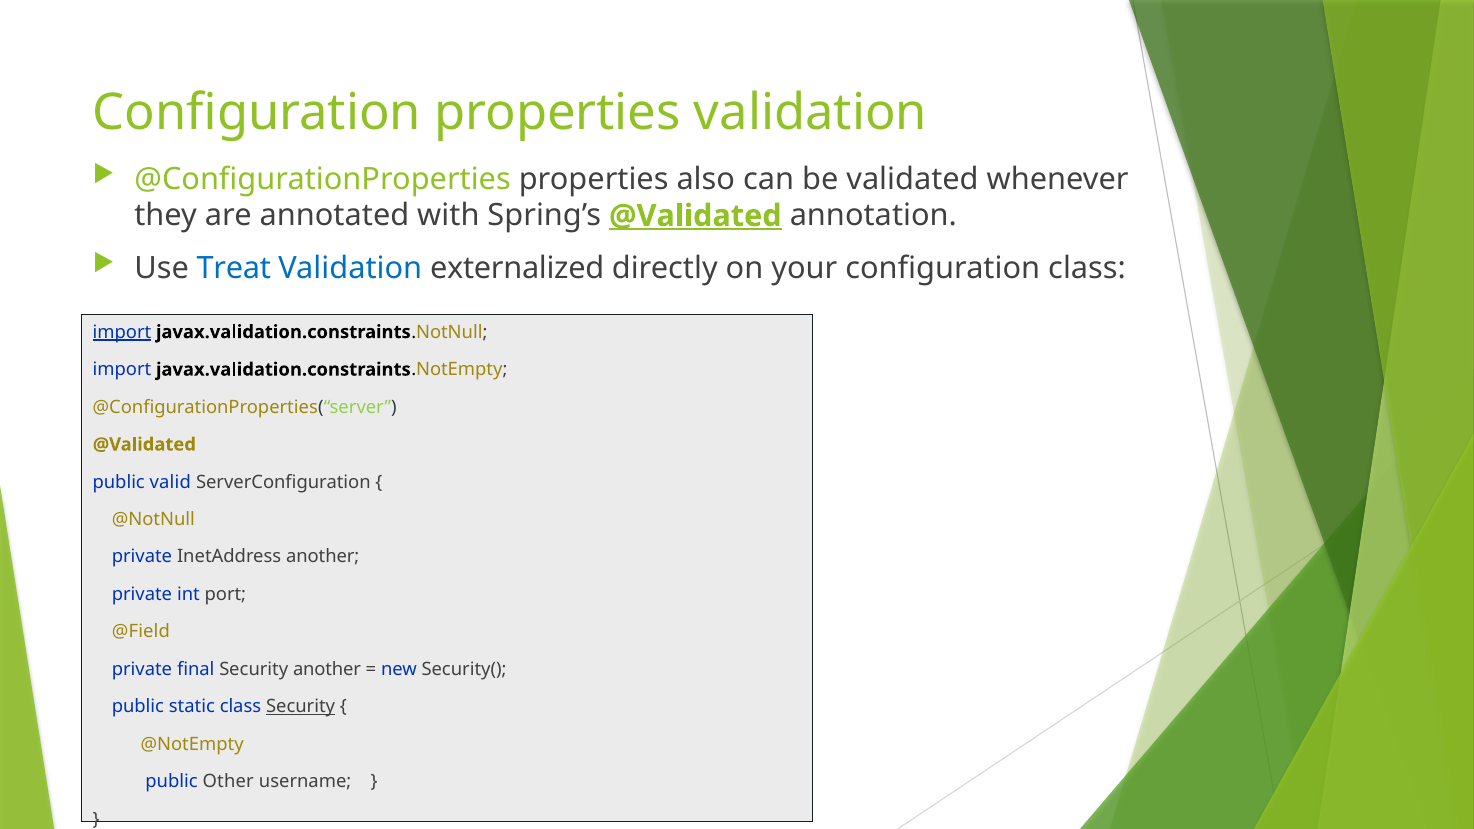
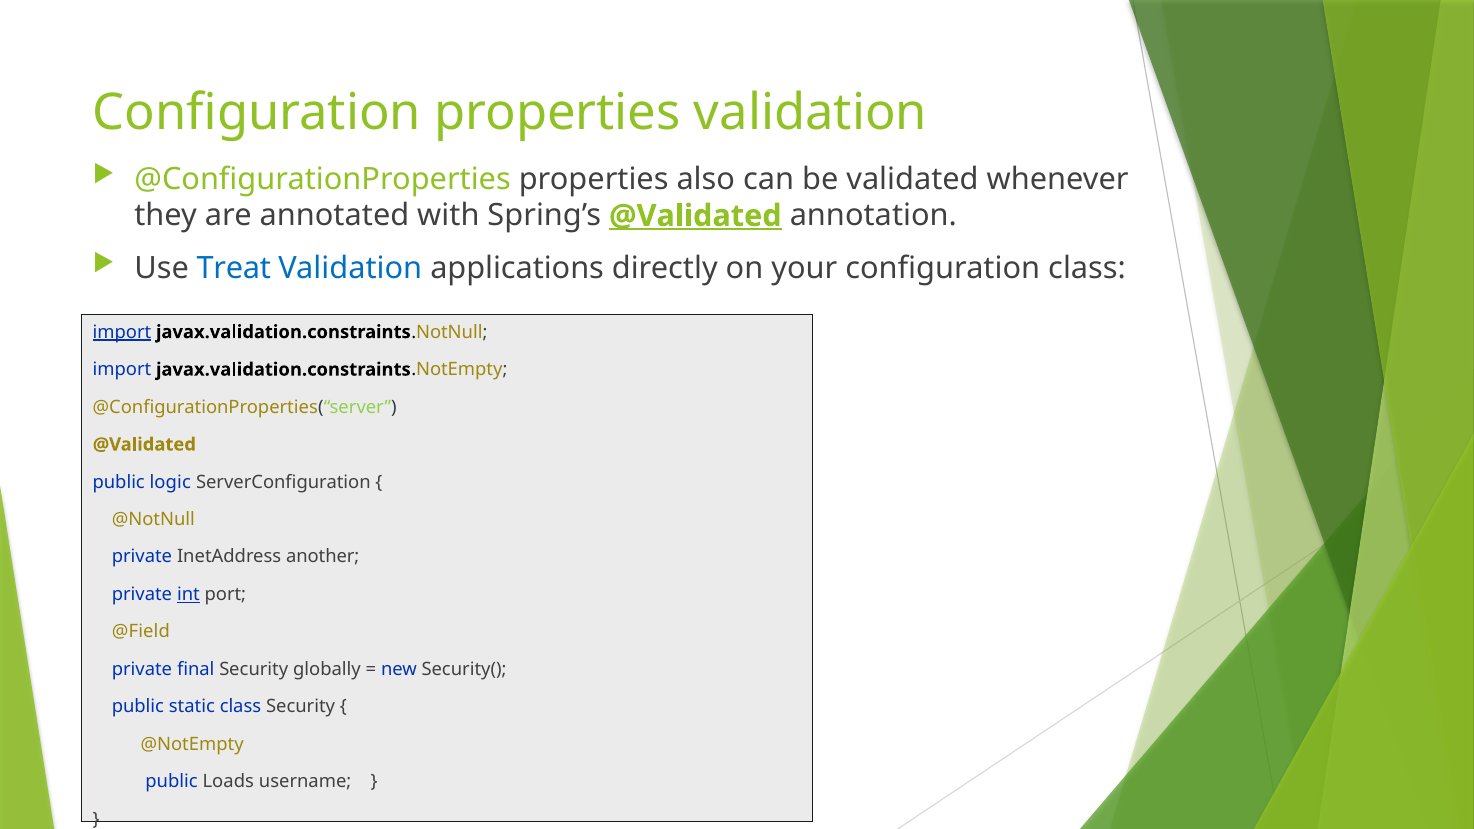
externalized: externalized -> applications
valid: valid -> logic
int underline: none -> present
Security another: another -> globally
Security at (301, 707) underline: present -> none
Other: Other -> Loads
